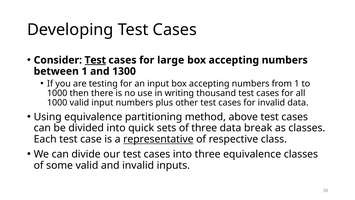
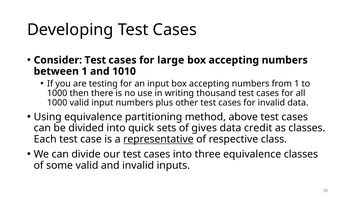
Test at (95, 60) underline: present -> none
1300: 1300 -> 1010
of three: three -> gives
break: break -> credit
